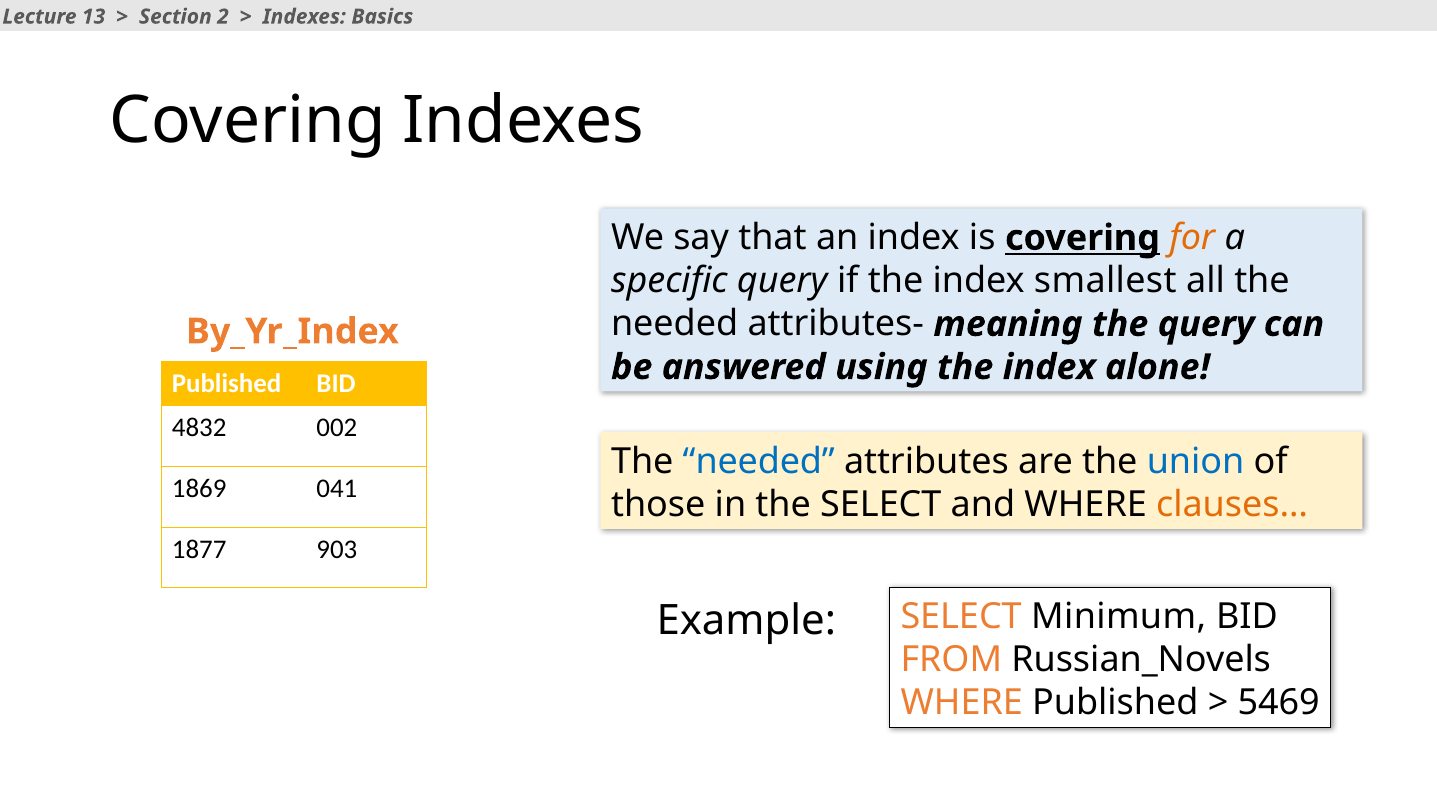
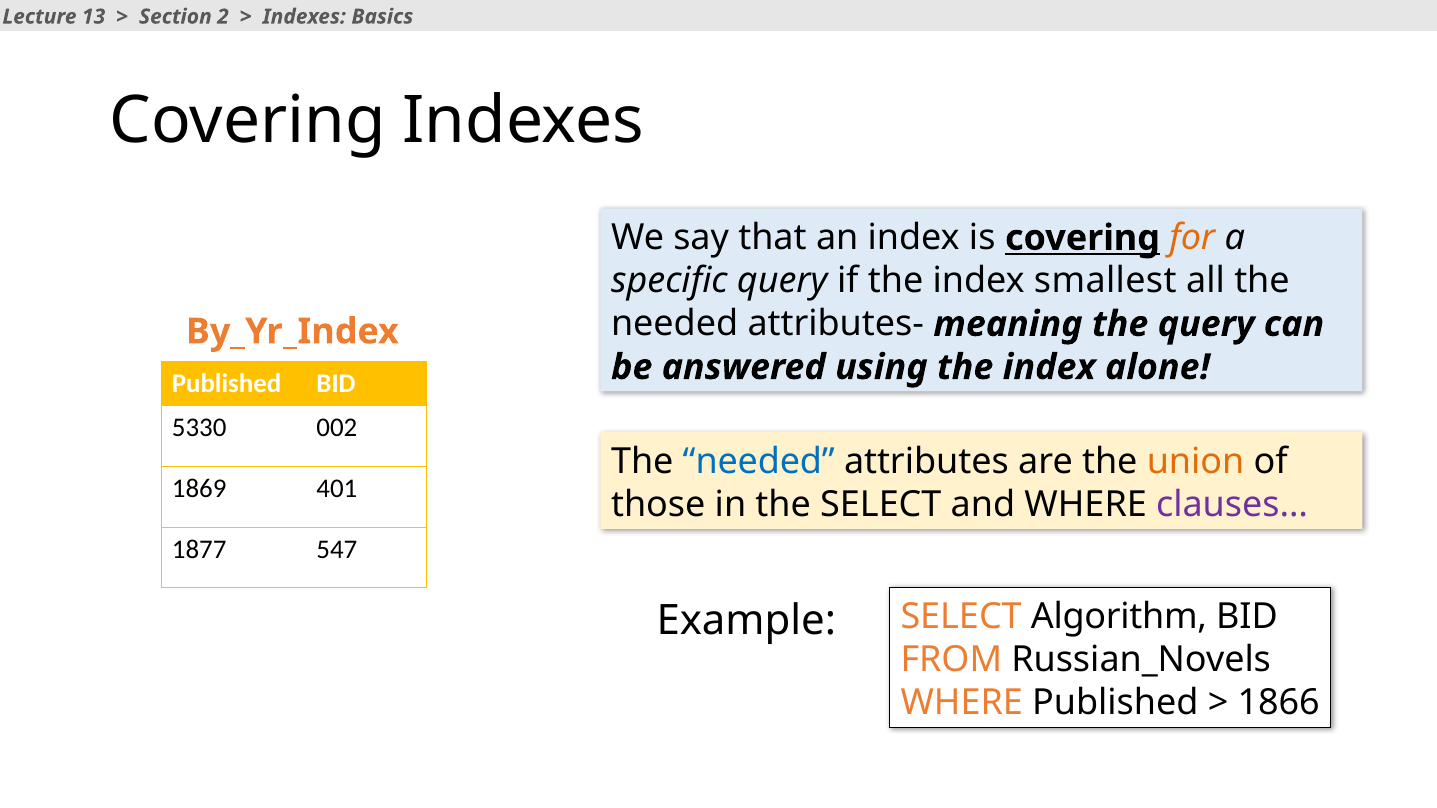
4832: 4832 -> 5330
union colour: blue -> orange
041: 041 -> 401
clauses… colour: orange -> purple
903: 903 -> 547
Minimum: Minimum -> Algorithm
5469: 5469 -> 1866
